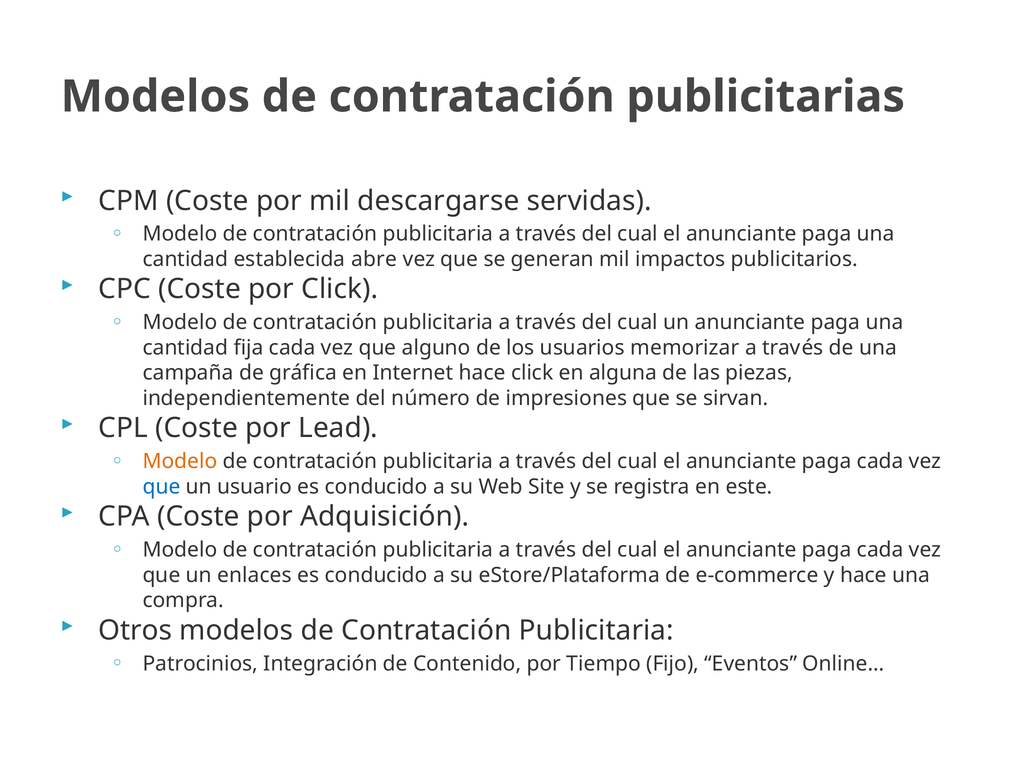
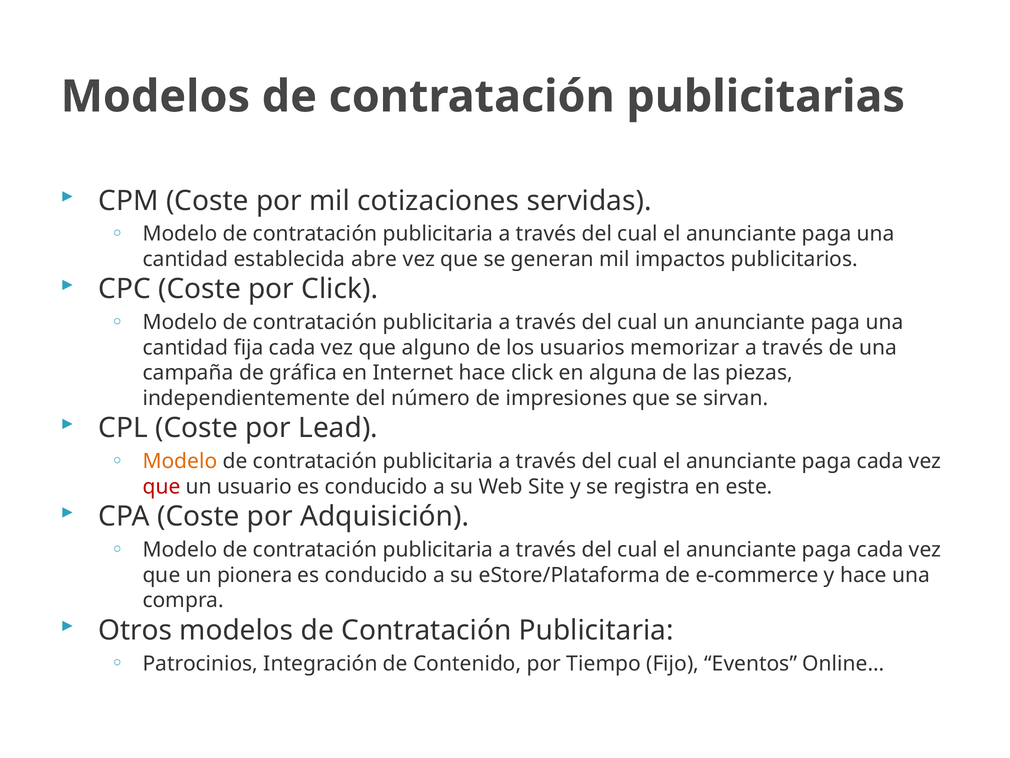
descargarse: descargarse -> cotizaciones
que at (162, 486) colour: blue -> red
enlaces: enlaces -> pionera
